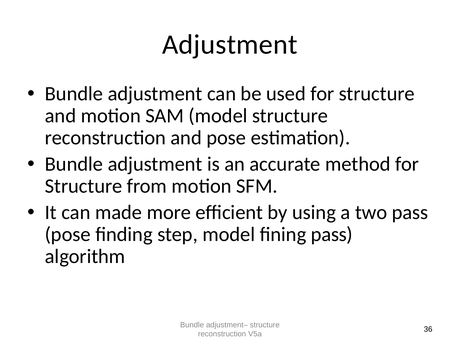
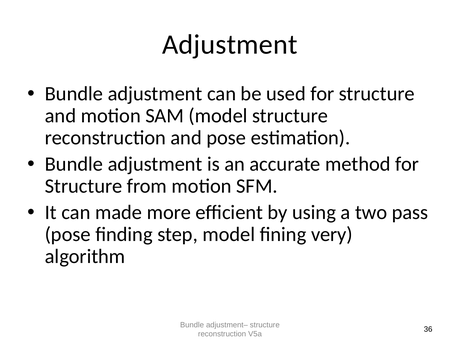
fining pass: pass -> very
